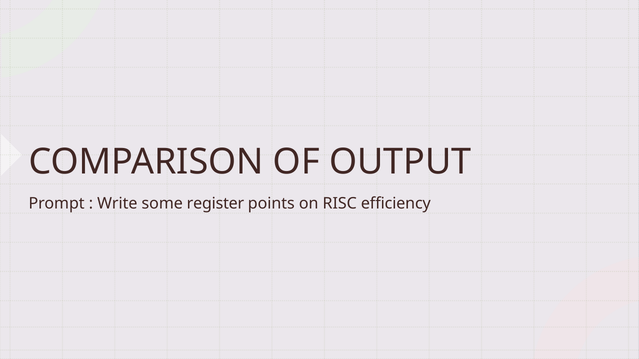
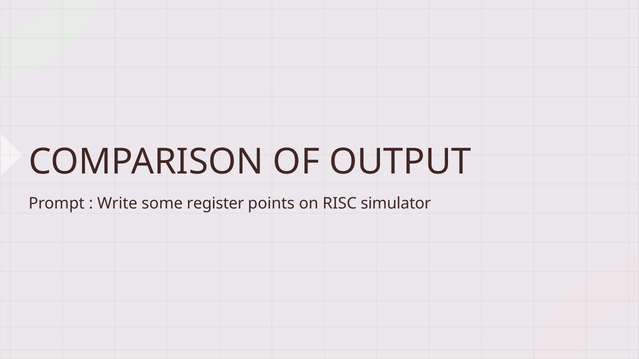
efficiency: efficiency -> simulator
